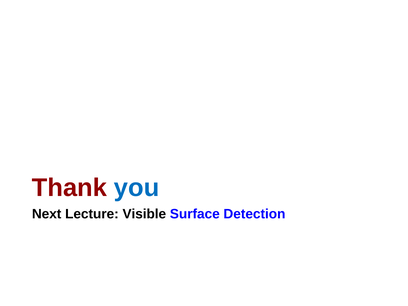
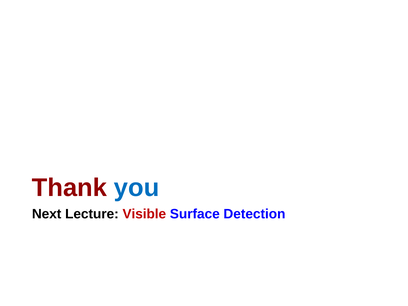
Visible colour: black -> red
